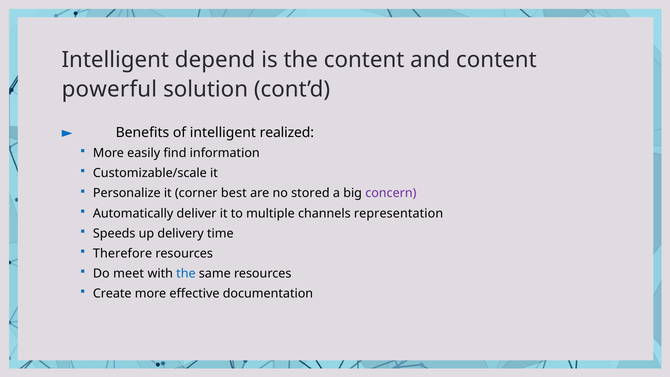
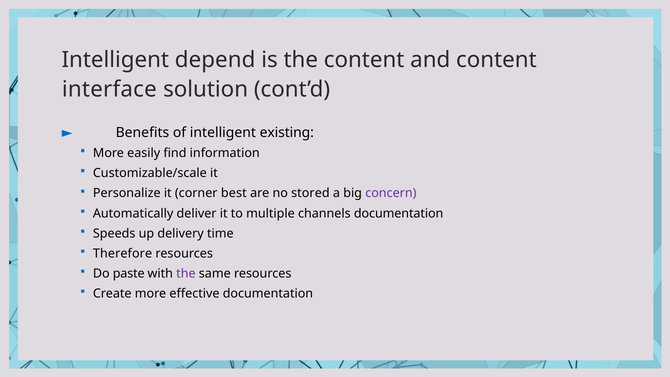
powerful: powerful -> interface
realized: realized -> existing
channels representation: representation -> documentation
meet: meet -> paste
the at (186, 274) colour: blue -> purple
